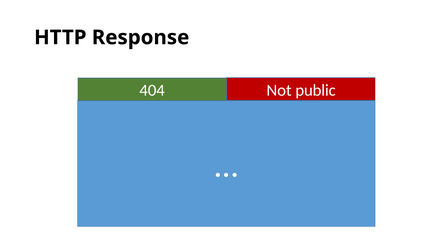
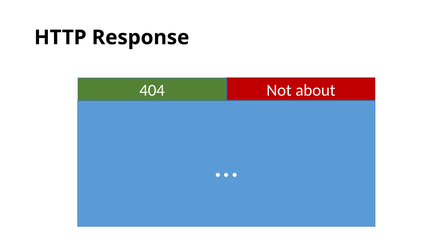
public: public -> about
